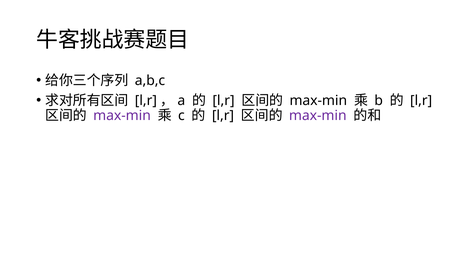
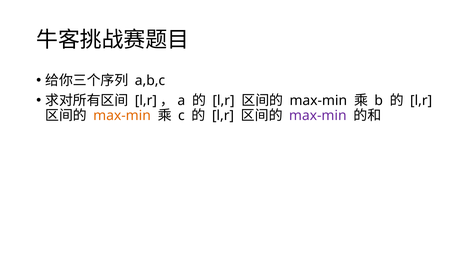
max-min at (122, 115) colour: purple -> orange
